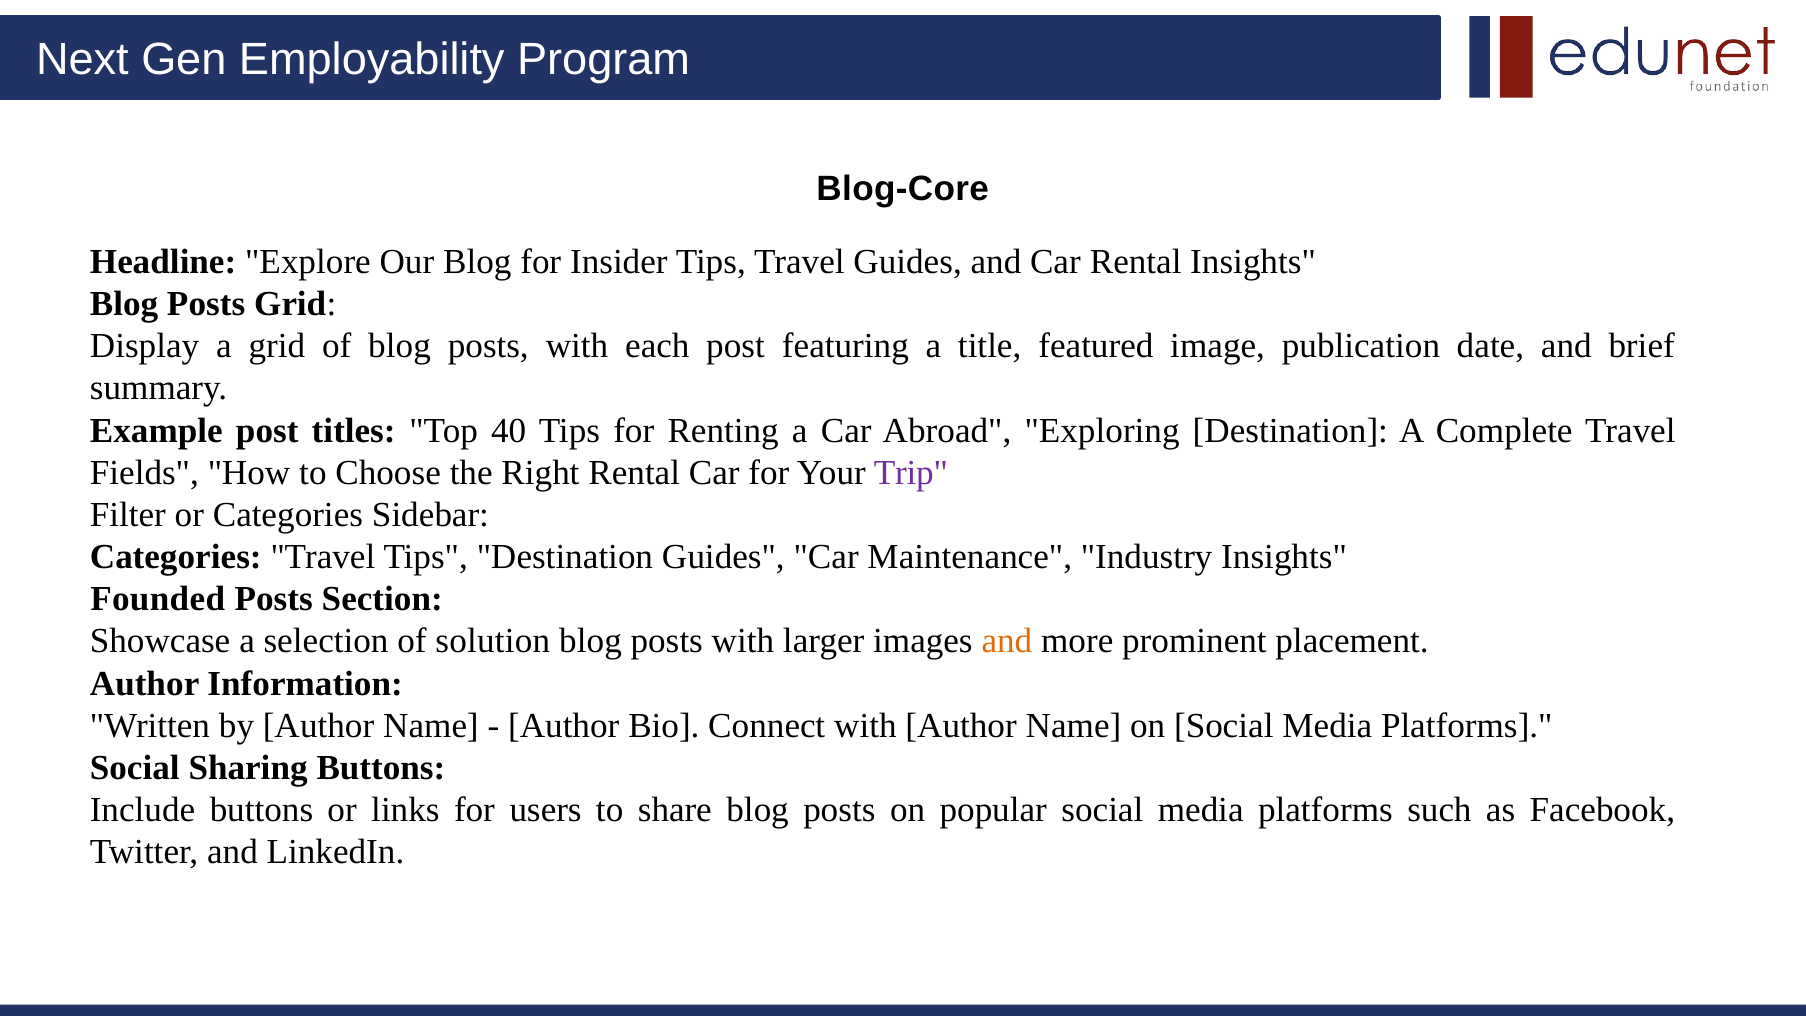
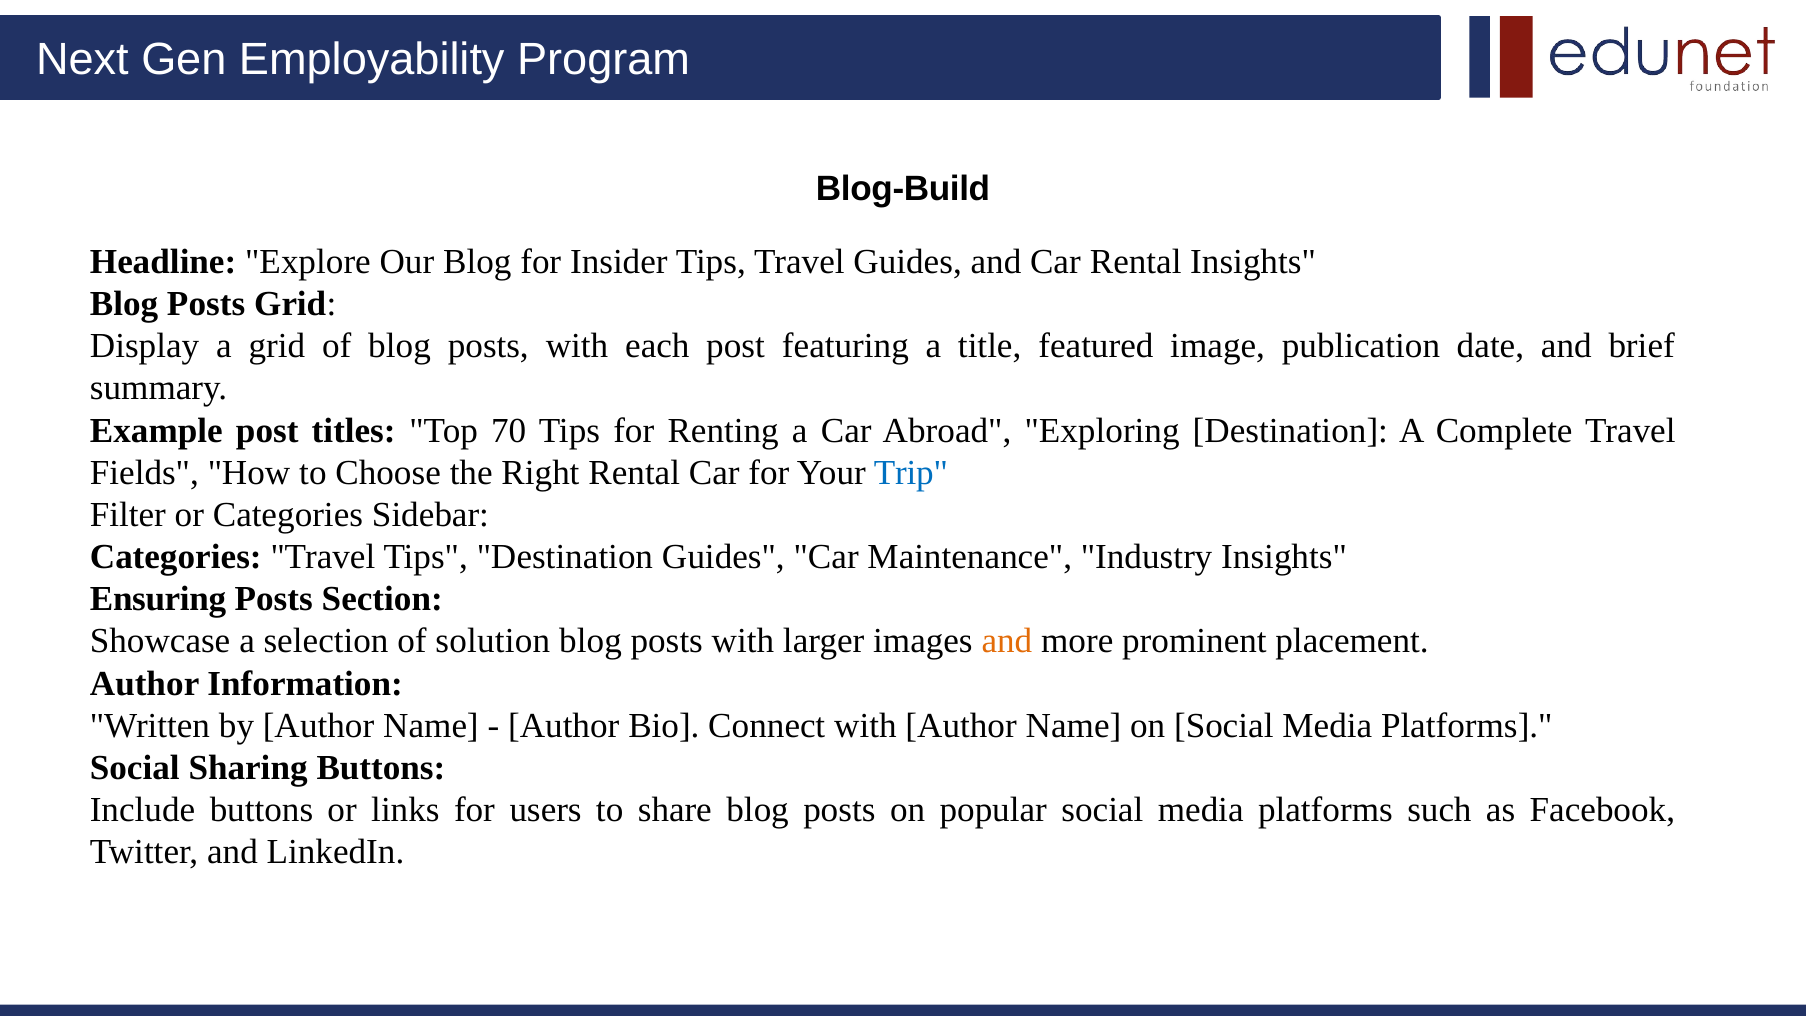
Blog-Core: Blog-Core -> Blog-Build
40: 40 -> 70
Trip colour: purple -> blue
Founded: Founded -> Ensuring
